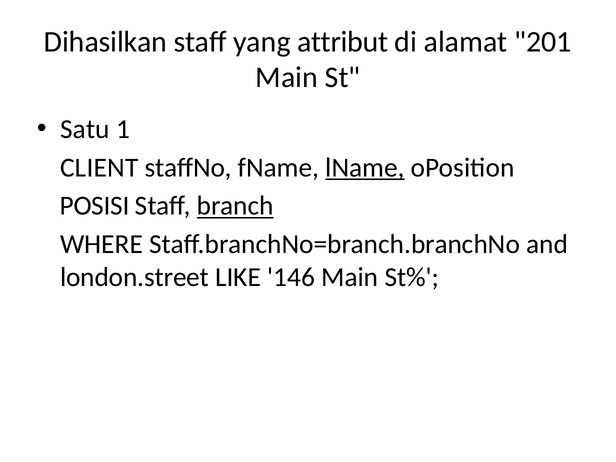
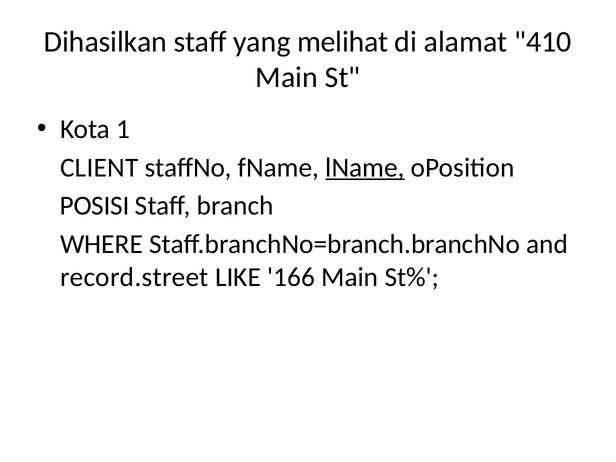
attribut: attribut -> melihat
201: 201 -> 410
Satu: Satu -> Kota
branch underline: present -> none
london.street: london.street -> record.street
146: 146 -> 166
